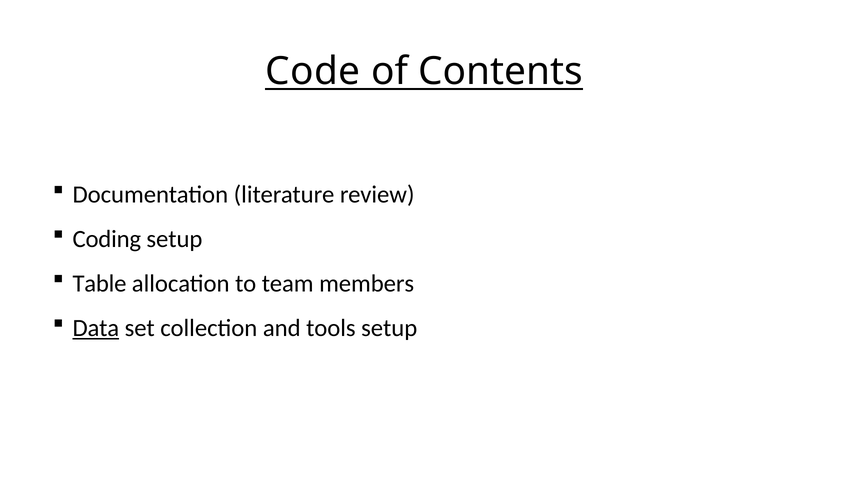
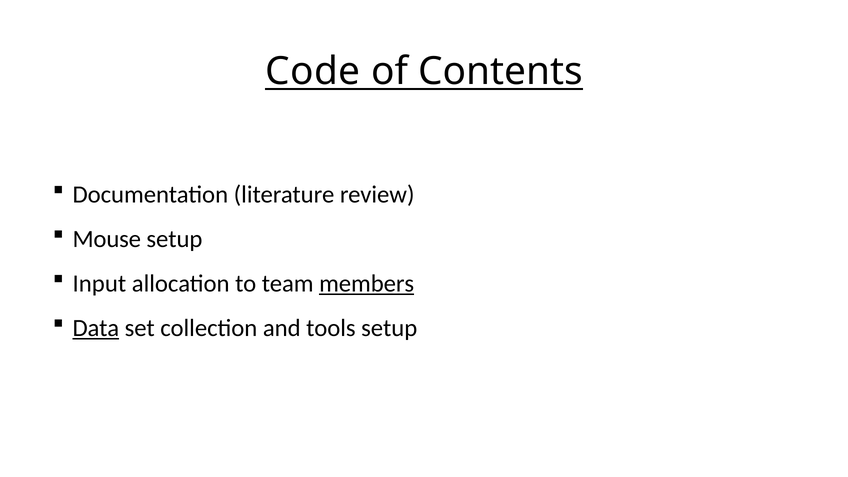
Coding: Coding -> Mouse
Table: Table -> Input
members underline: none -> present
